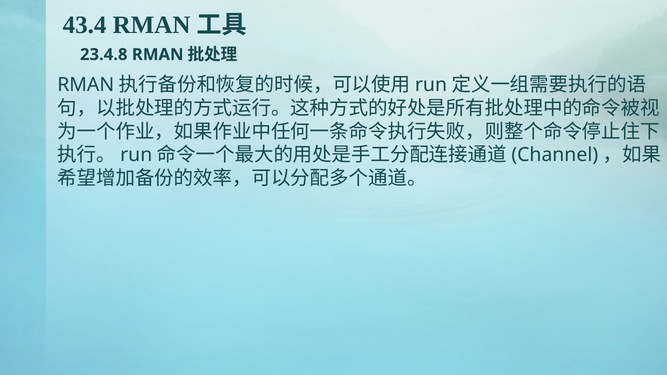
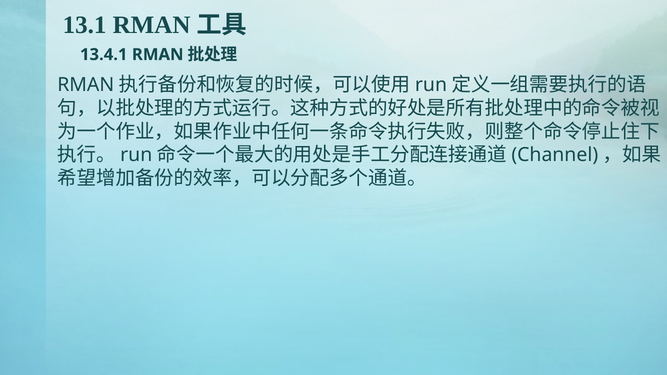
43.4: 43.4 -> 13.1
23.4.8: 23.4.8 -> 13.4.1
